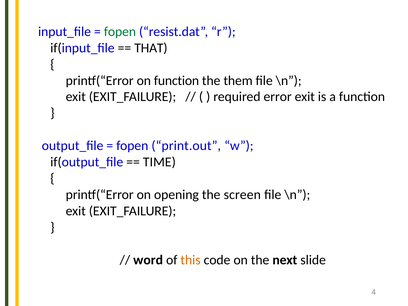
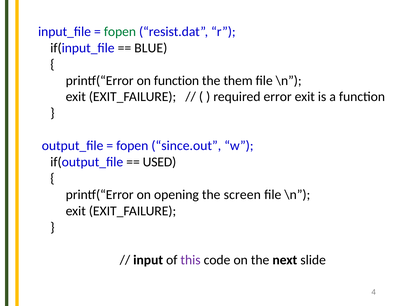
THAT: THAT -> BLUE
print.out: print.out -> since.out
TIME: TIME -> USED
word: word -> input
this colour: orange -> purple
